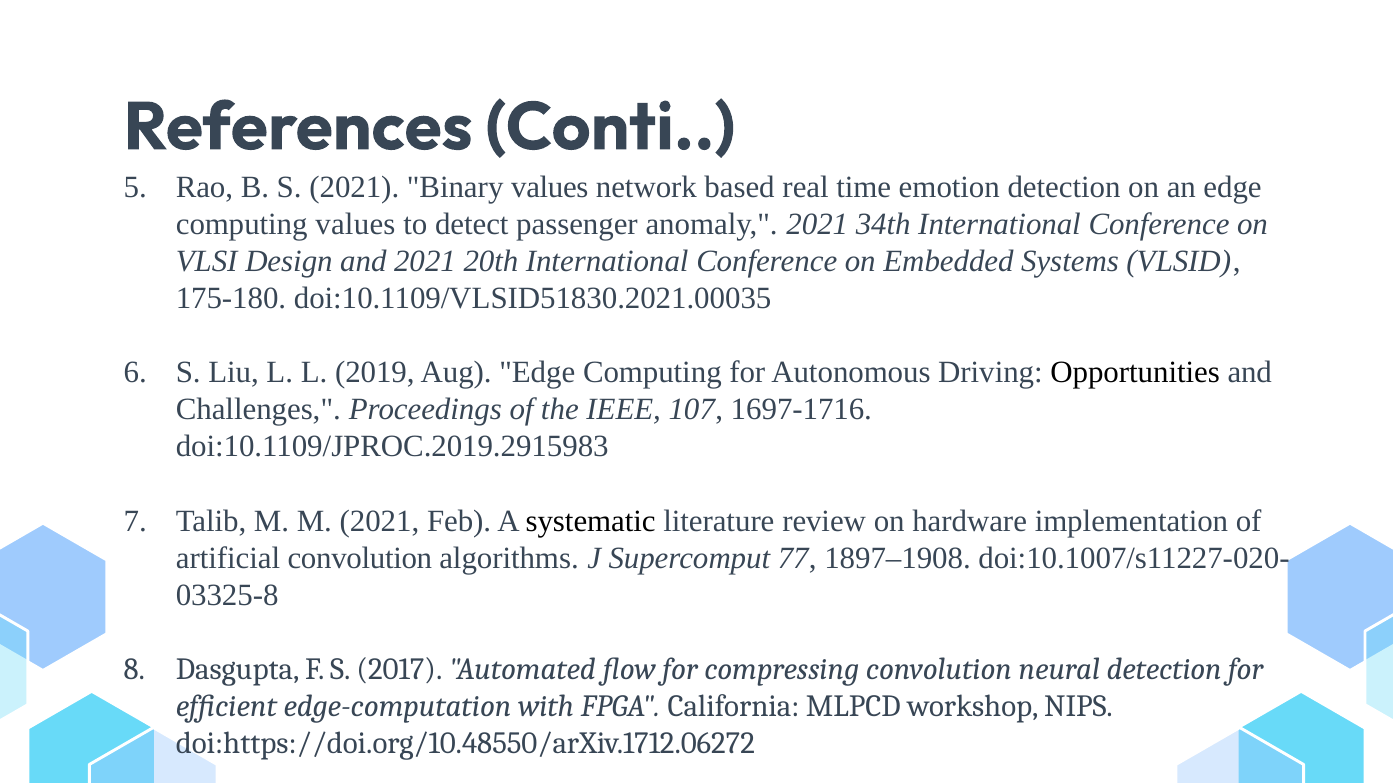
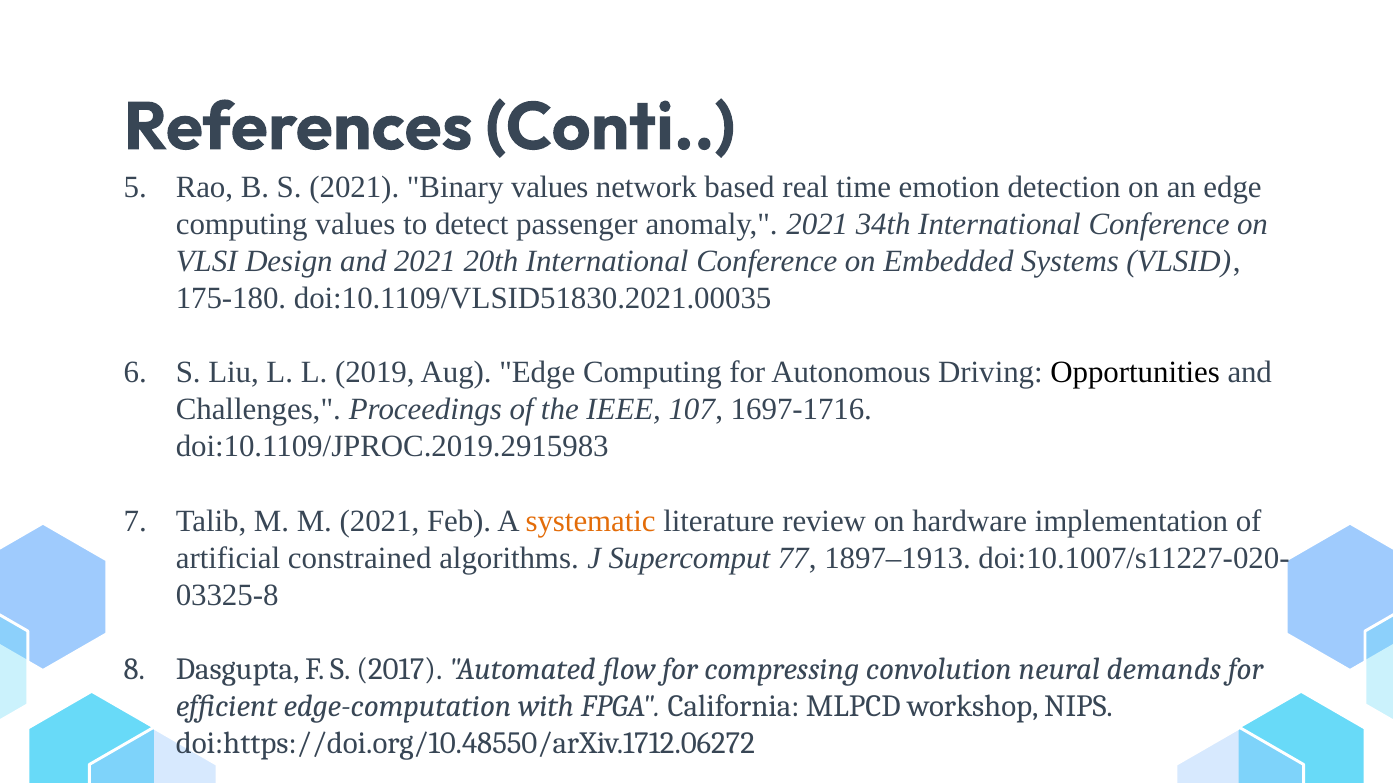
systematic colour: black -> orange
artificial convolution: convolution -> constrained
1897–1908: 1897–1908 -> 1897–1913
neural detection: detection -> demands
